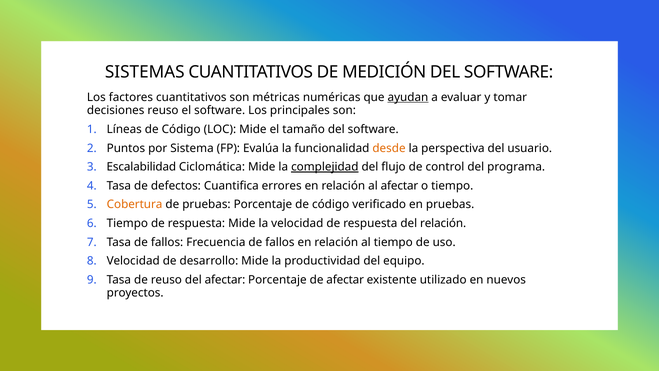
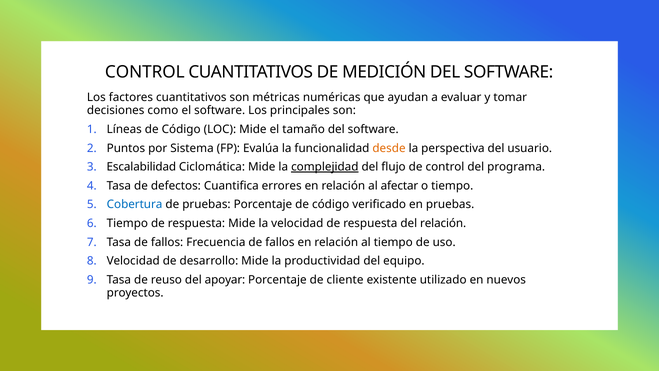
SISTEMAS at (145, 72): SISTEMAS -> CONTROL
ayudan underline: present -> none
decisiones reuso: reuso -> como
Cobertura colour: orange -> blue
del afectar: afectar -> apoyar
de afectar: afectar -> cliente
